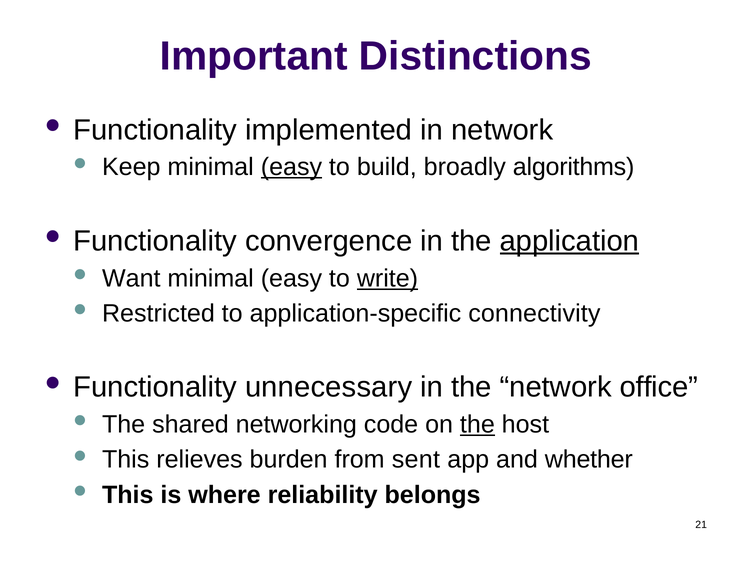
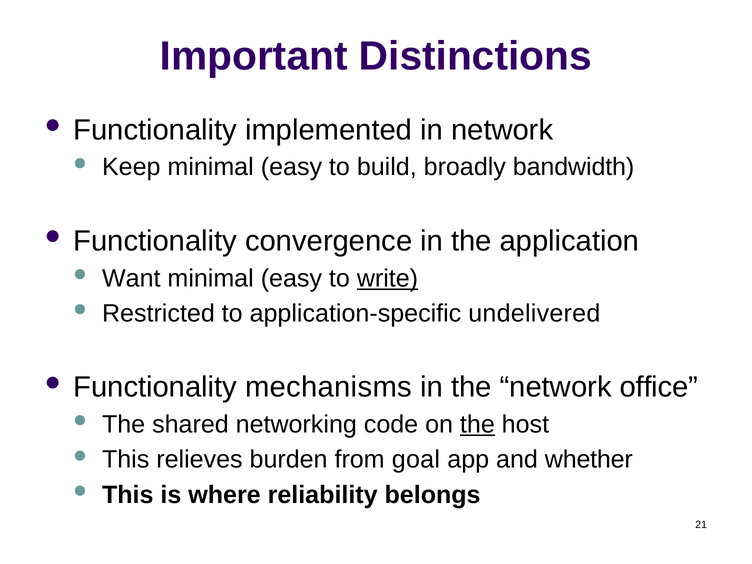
easy at (291, 167) underline: present -> none
algorithms: algorithms -> bandwidth
application underline: present -> none
connectivity: connectivity -> undelivered
unnecessary: unnecessary -> mechanisms
sent: sent -> goal
